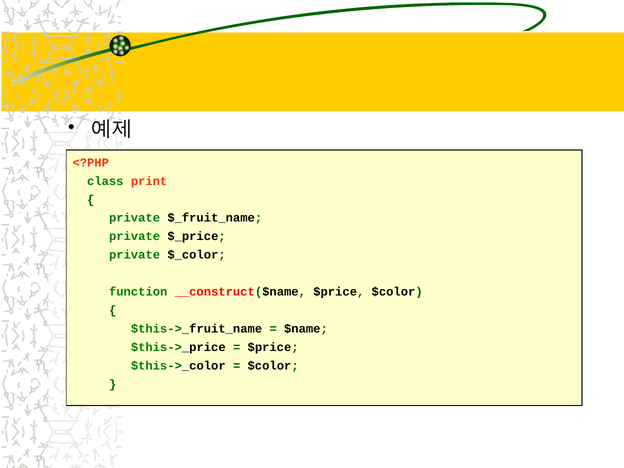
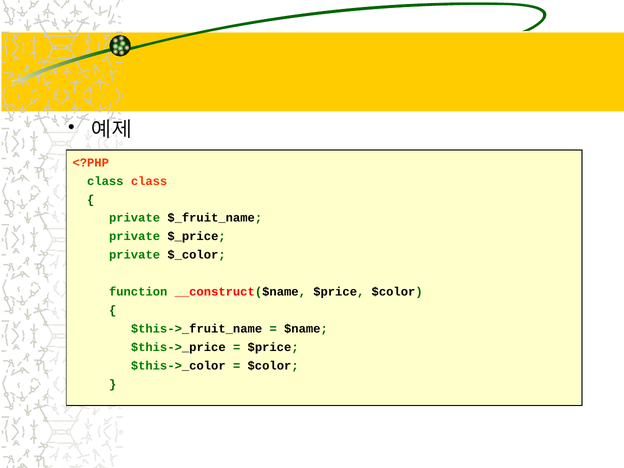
class print: print -> class
